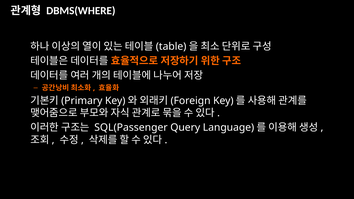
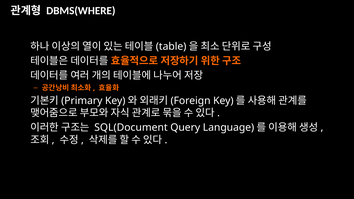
SQL(Passenger: SQL(Passenger -> SQL(Document
